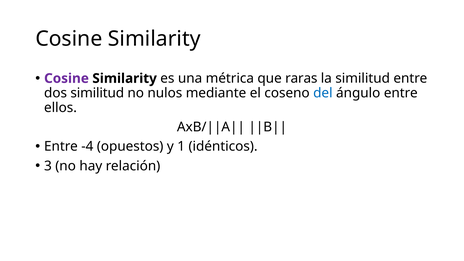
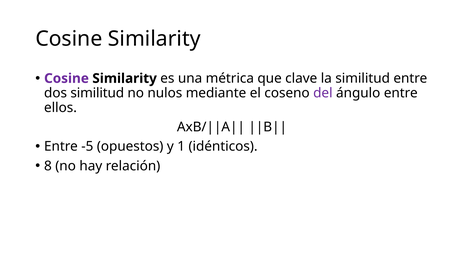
raras: raras -> clave
del colour: blue -> purple
-4: -4 -> -5
3: 3 -> 8
